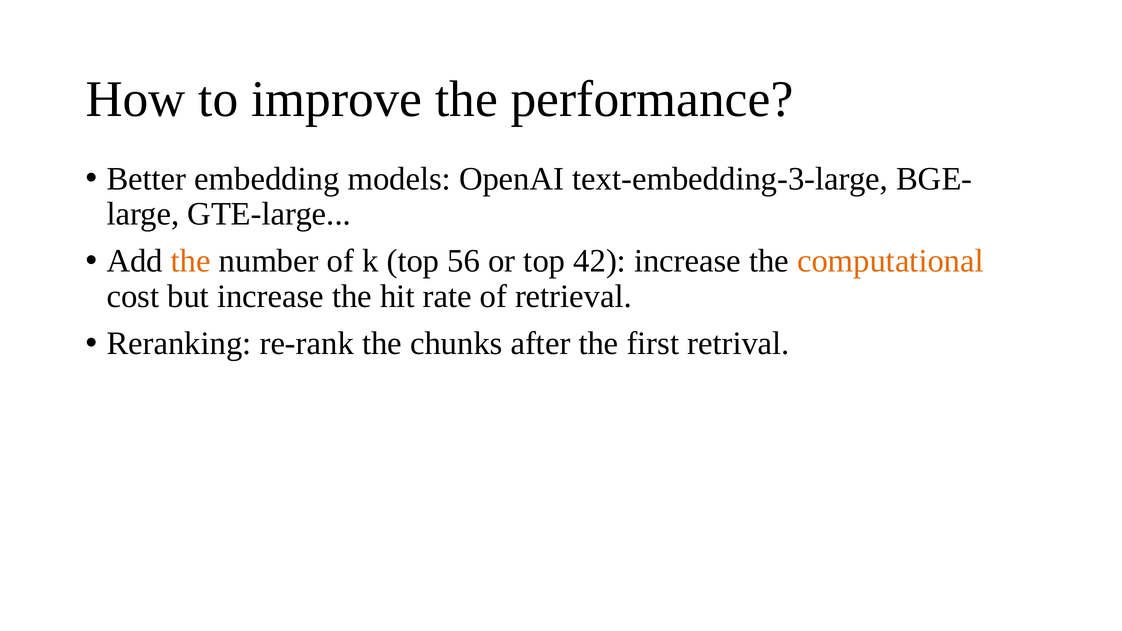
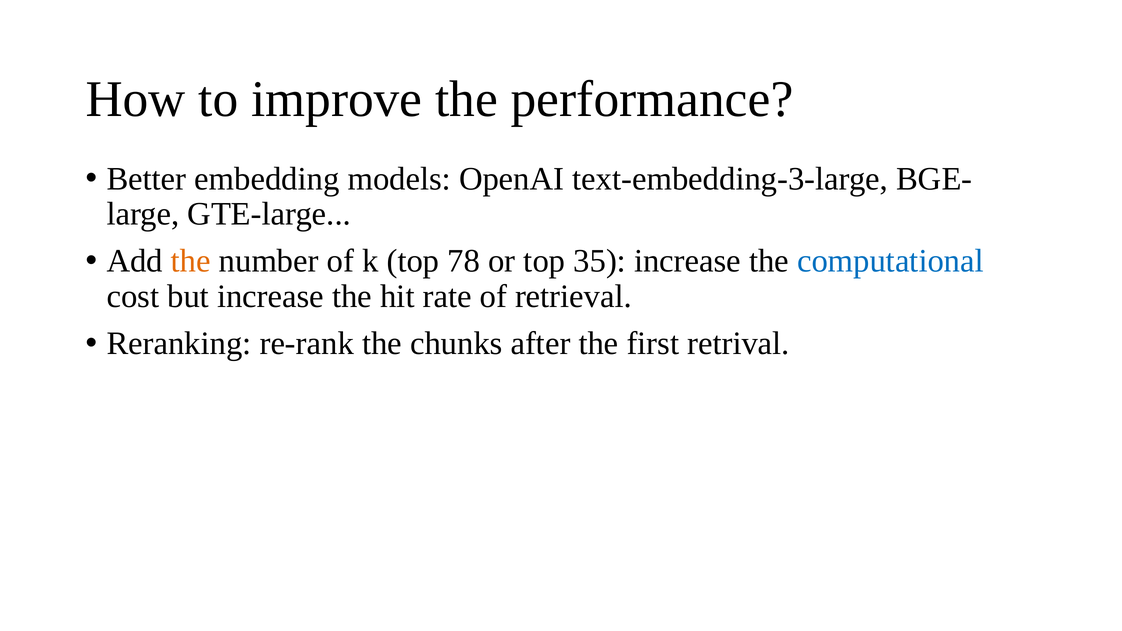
56: 56 -> 78
42: 42 -> 35
computational colour: orange -> blue
